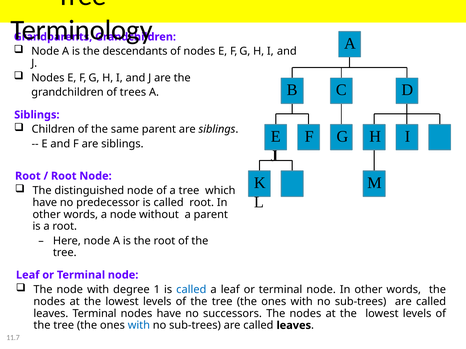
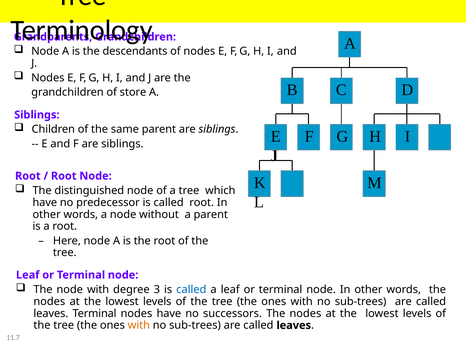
trees: trees -> store
1: 1 -> 3
with at (139, 326) colour: blue -> orange
